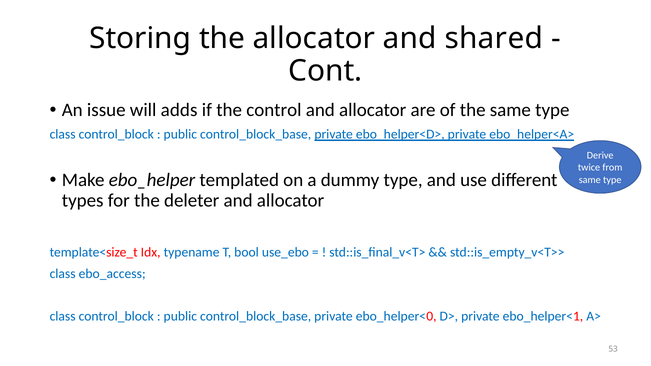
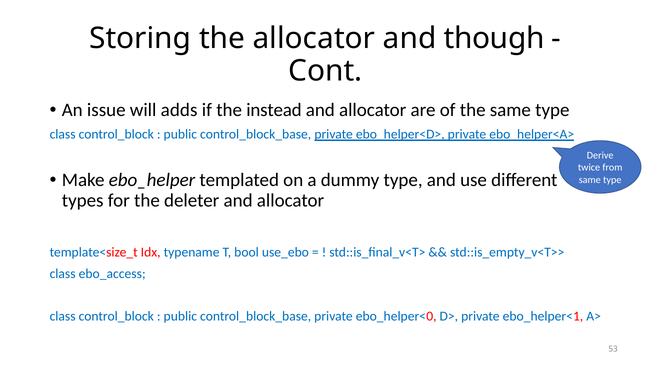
shared: shared -> though
control: control -> instead
